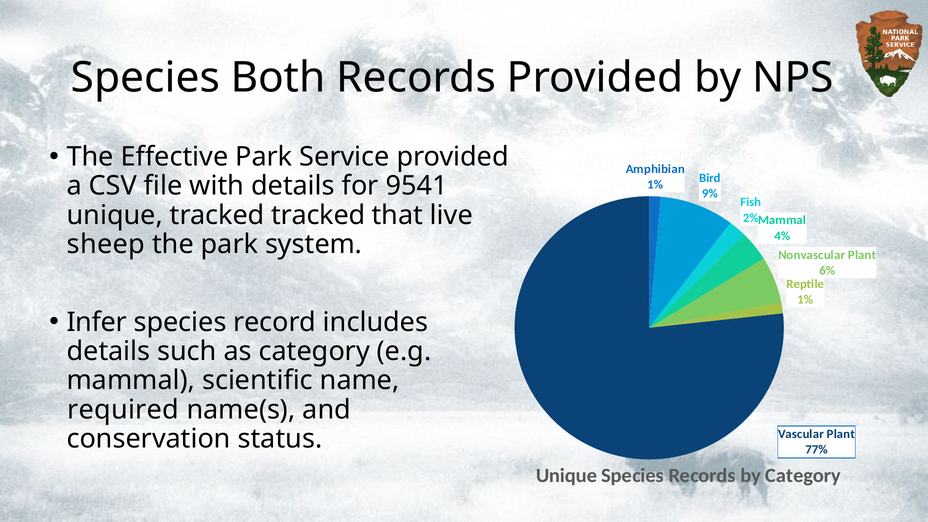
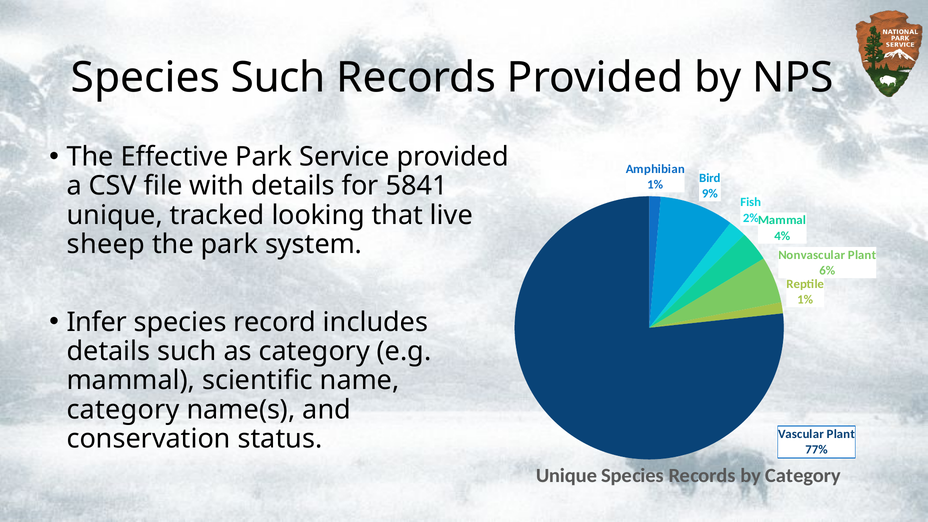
Species Both: Both -> Such
9541: 9541 -> 5841
tracked tracked: tracked -> looking
required at (123, 410): required -> category
